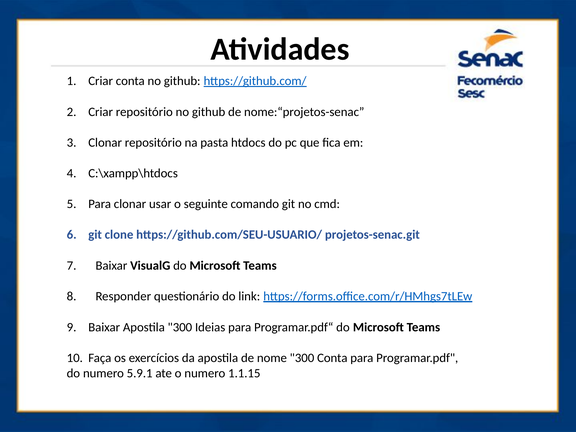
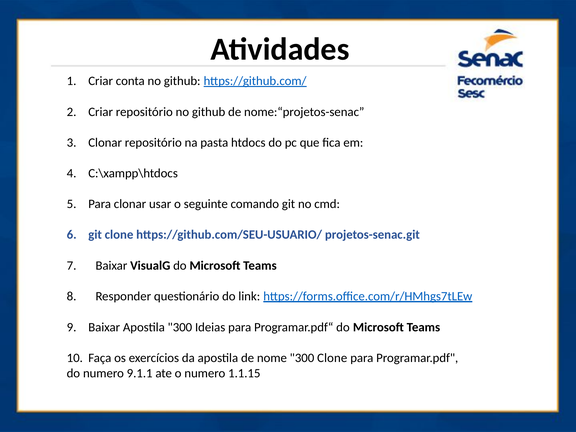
300 Conta: Conta -> Clone
5.9.1: 5.9.1 -> 9.1.1
